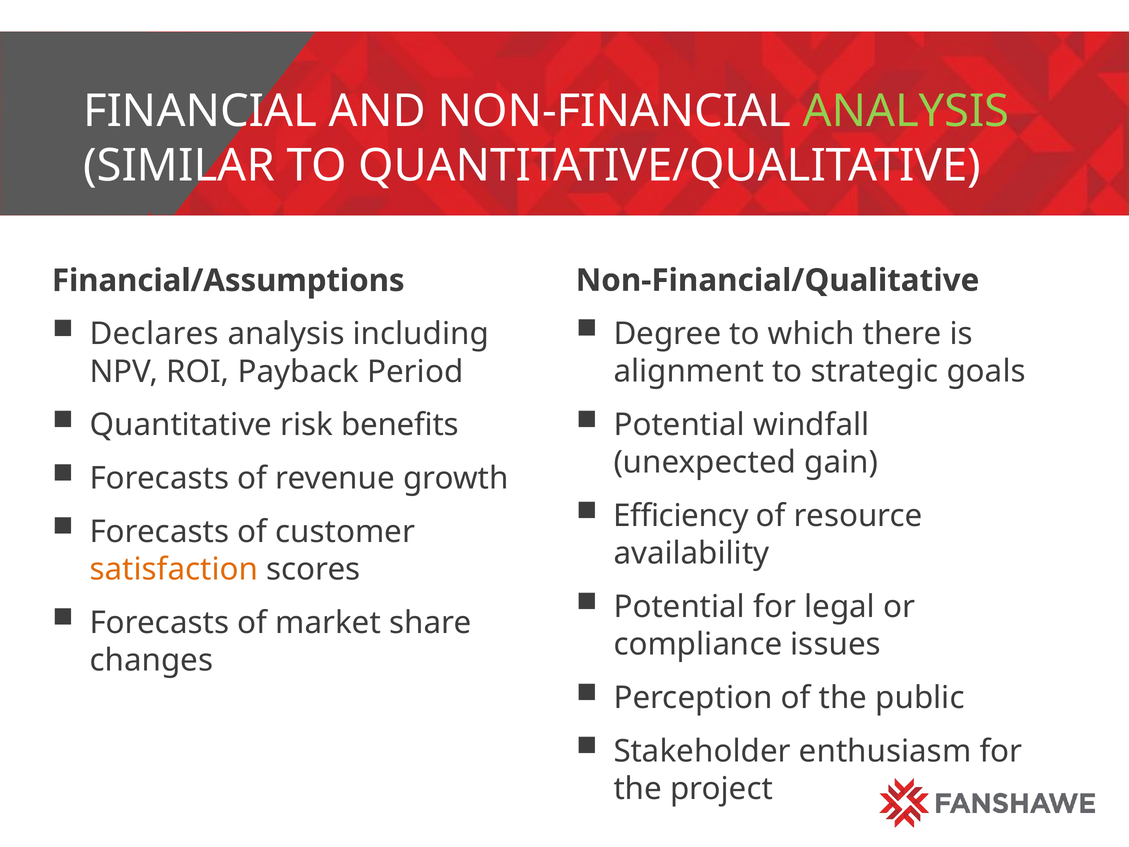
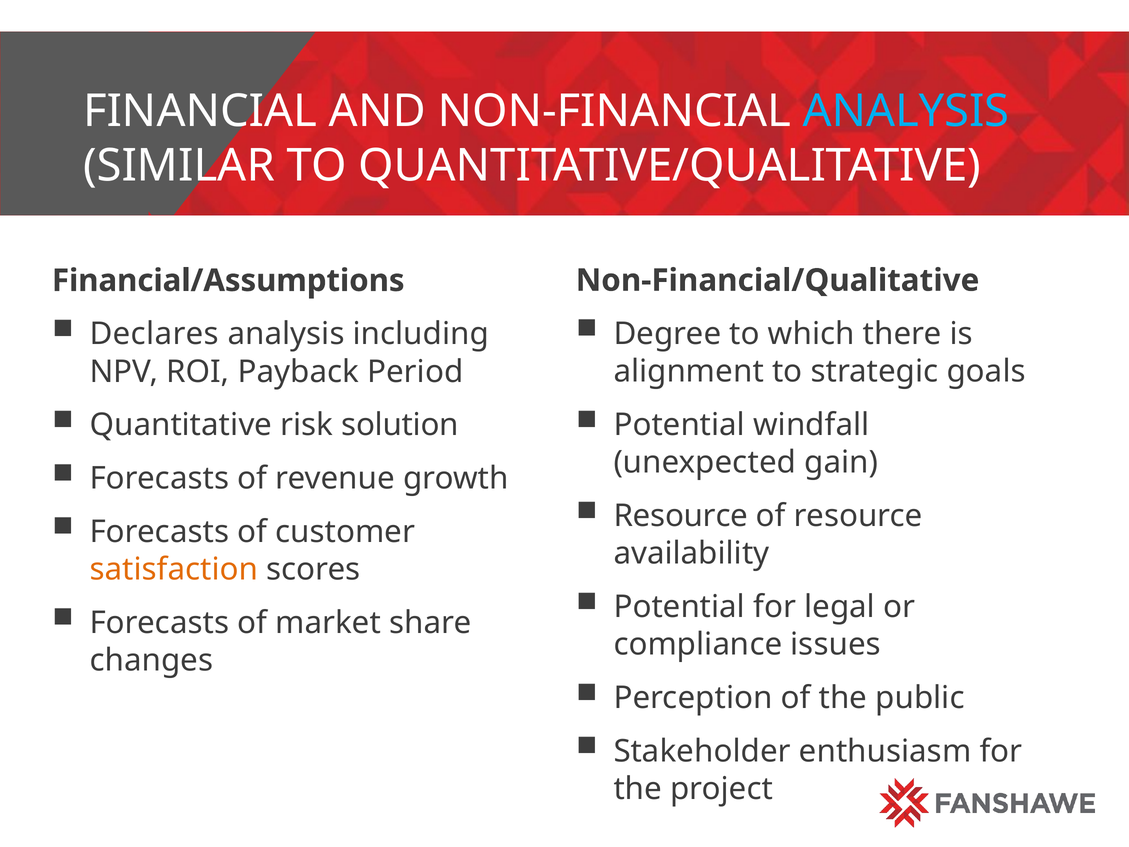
ANALYSIS at (906, 111) colour: light green -> light blue
benefits: benefits -> solution
Efficiency at (681, 516): Efficiency -> Resource
